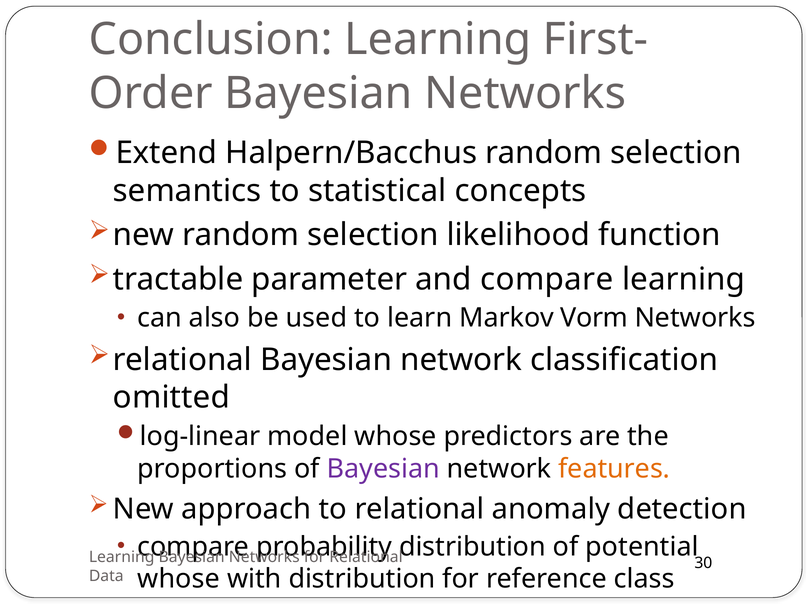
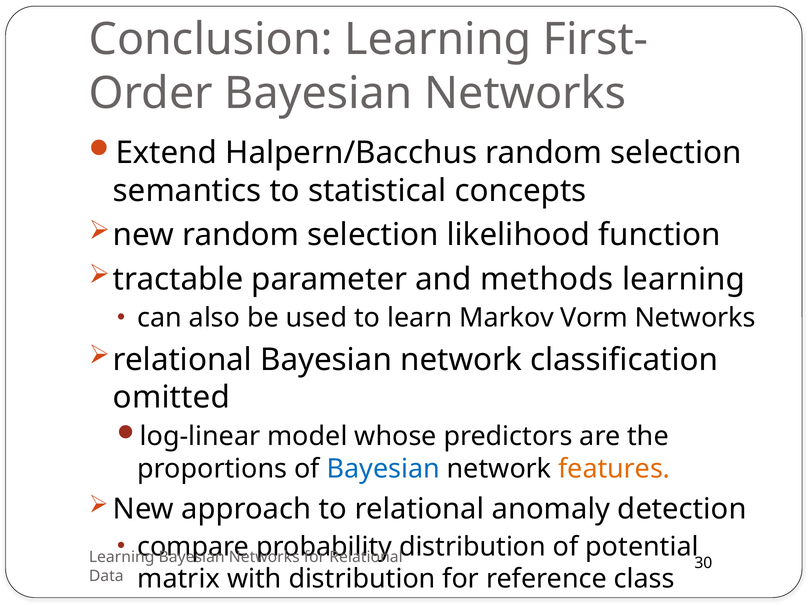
and compare: compare -> methods
Bayesian at (383, 469) colour: purple -> blue
whose at (179, 579): whose -> matrix
